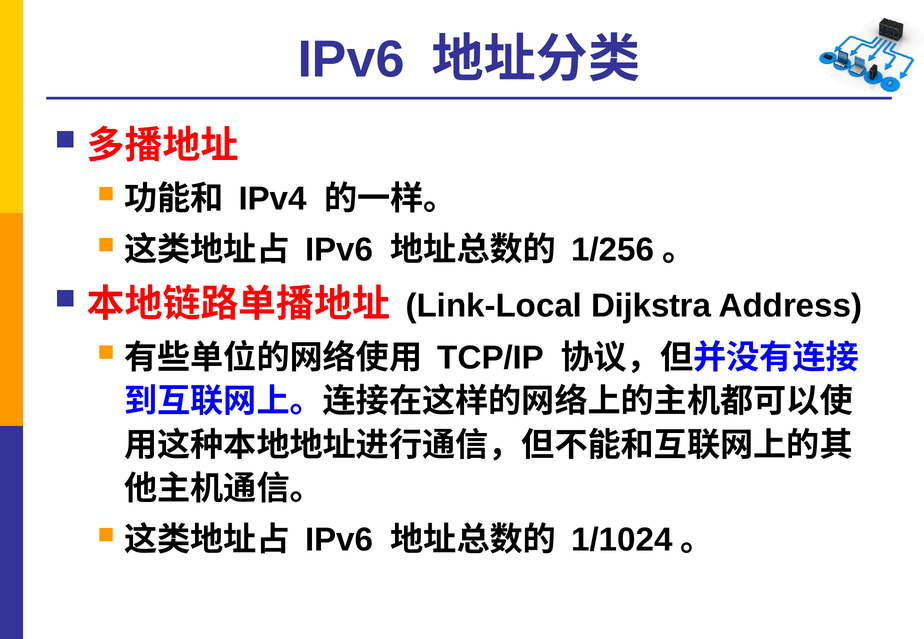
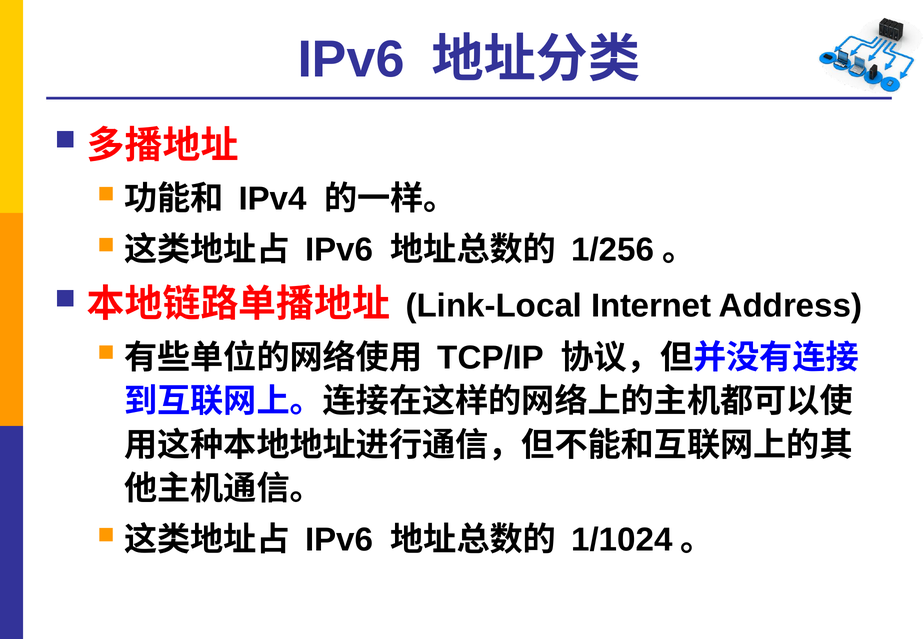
Dijkstra: Dijkstra -> Internet
